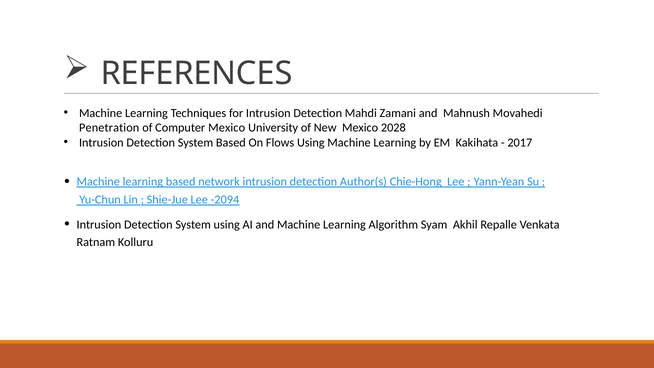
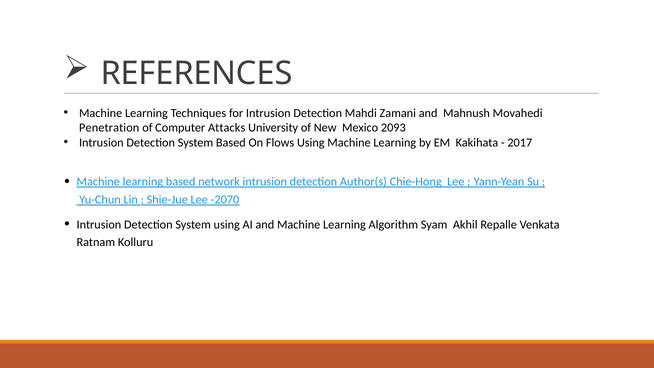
Computer Mexico: Mexico -> Attacks
2028: 2028 -> 2093
-2094: -2094 -> -2070
